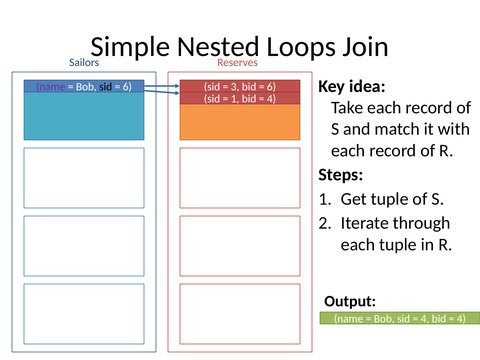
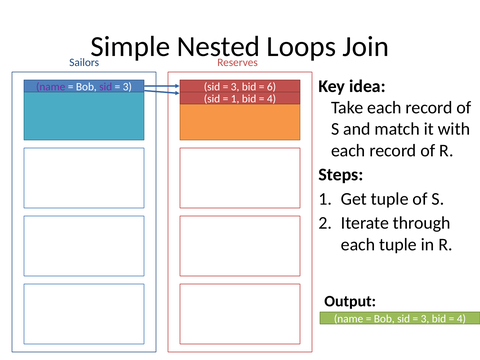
sid at (106, 87) colour: black -> purple
6 at (127, 87): 6 -> 3
4 at (425, 319): 4 -> 3
